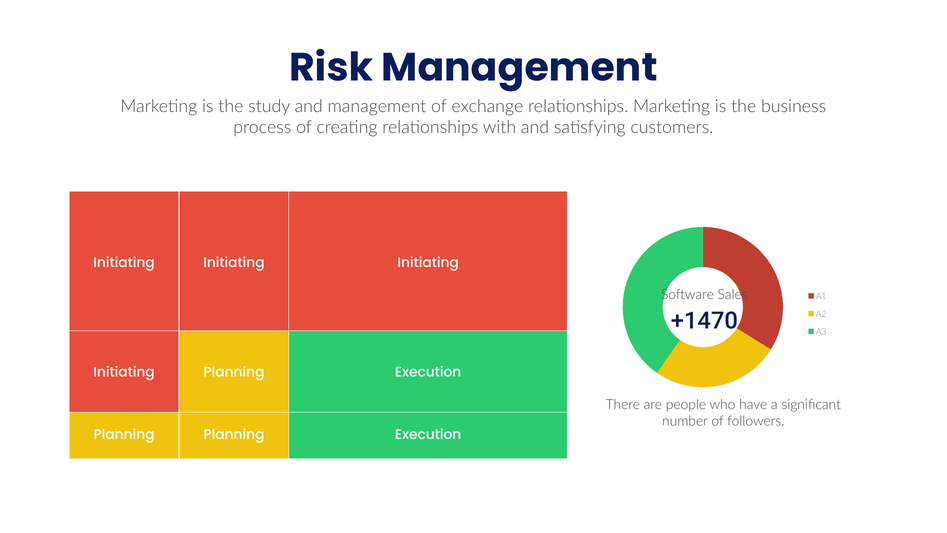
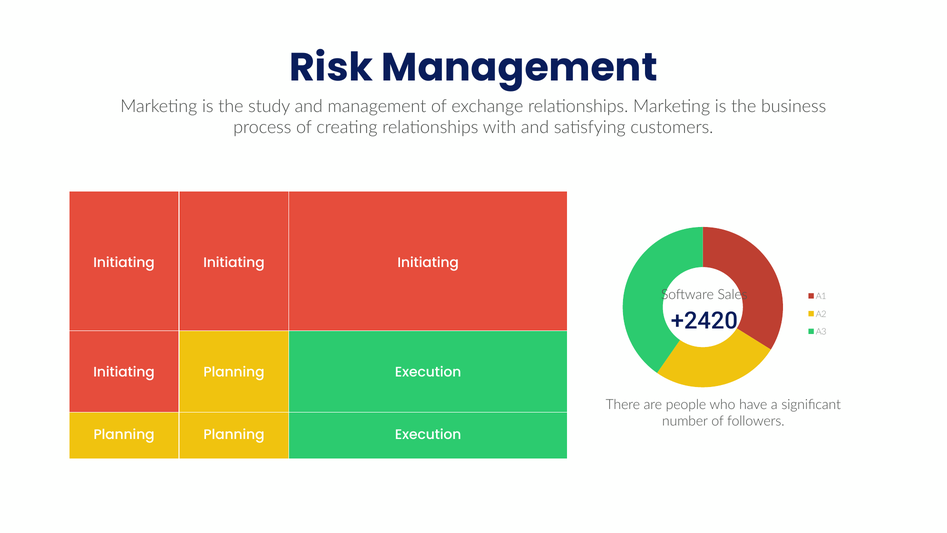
+1470: +1470 -> +2420
